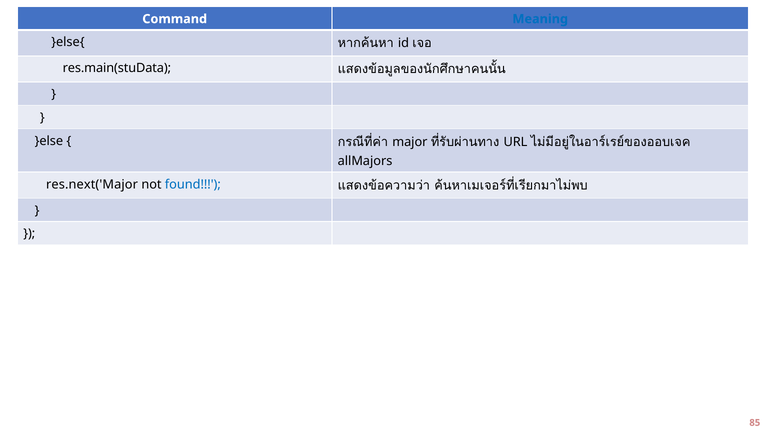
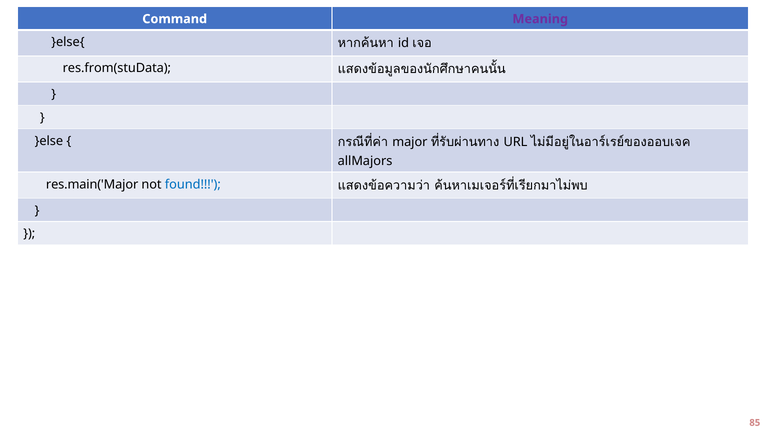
Meaning colour: blue -> purple
res.main(stuData: res.main(stuData -> res.from(stuData
res.next('Major: res.next('Major -> res.main('Major
